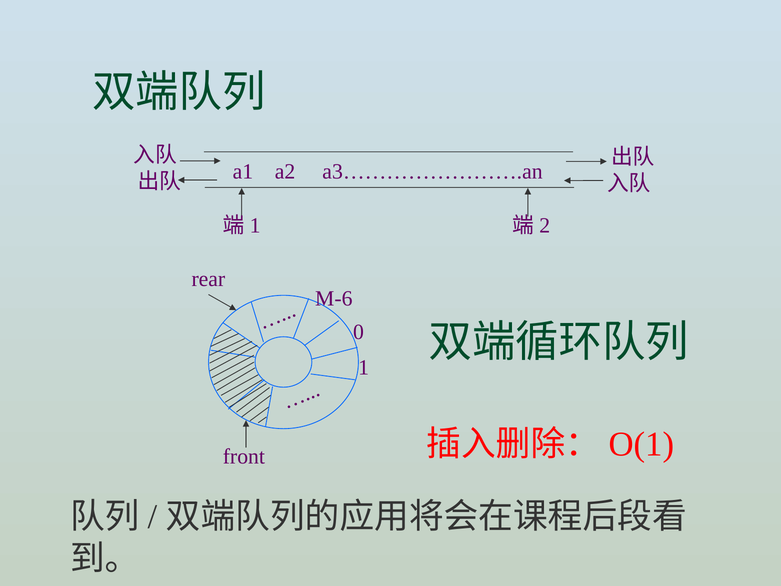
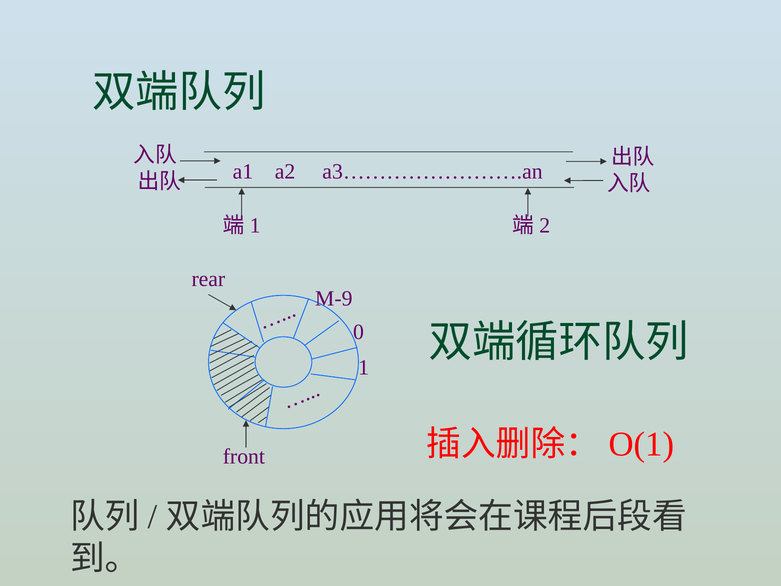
M-6: M-6 -> M-9
